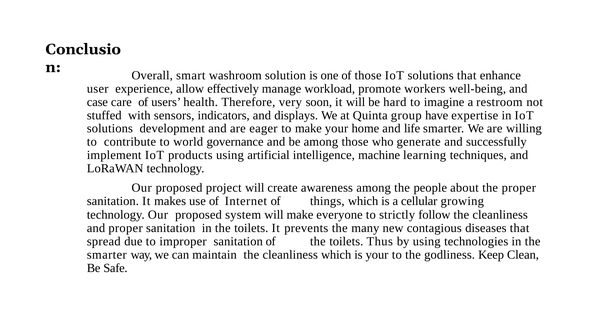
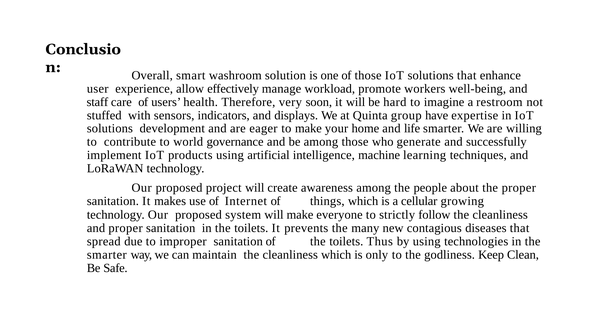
case: case -> staff
is your: your -> only
